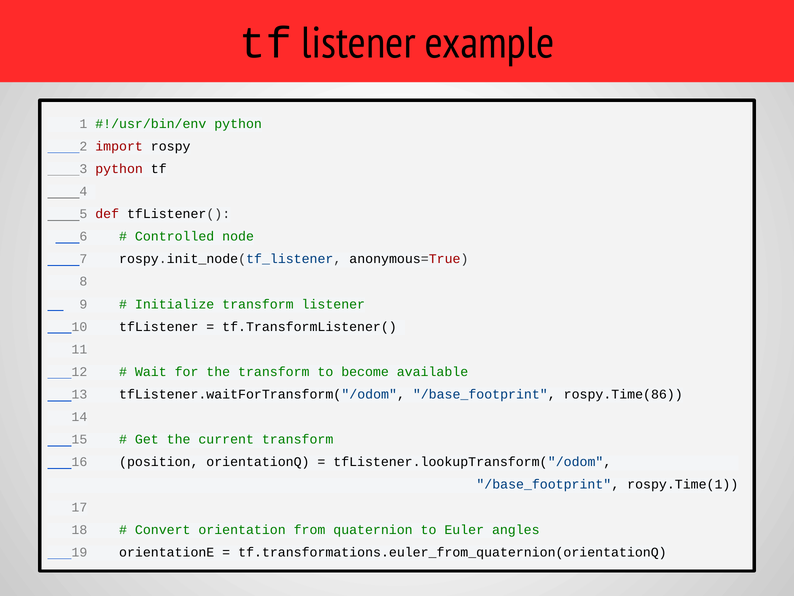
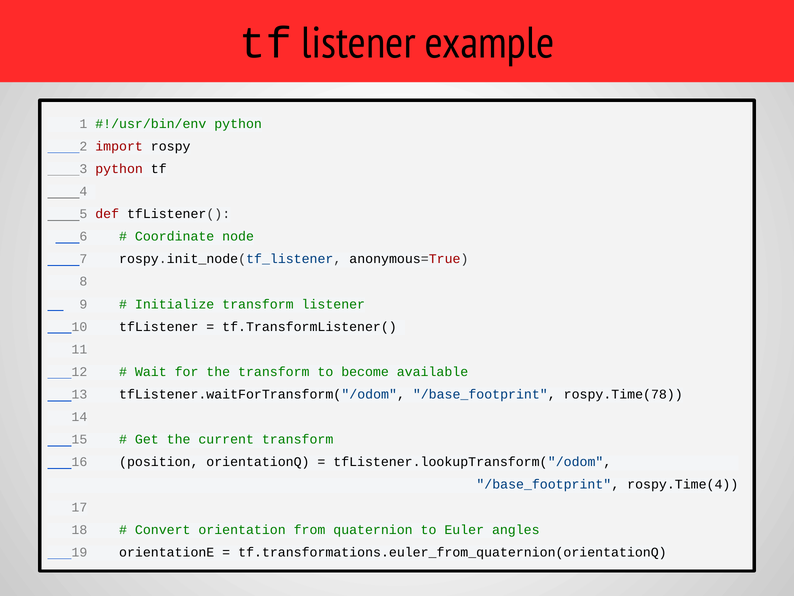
Controlled: Controlled -> Coordinate
rospy.Time(86: rospy.Time(86 -> rospy.Time(78
rospy.Time(1: rospy.Time(1 -> rospy.Time(4
